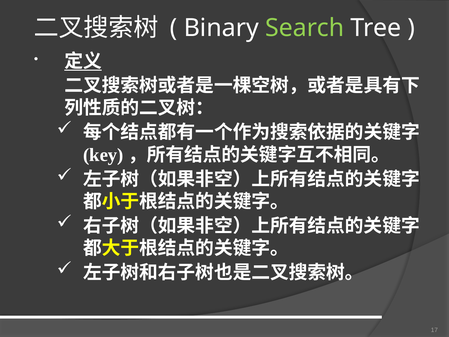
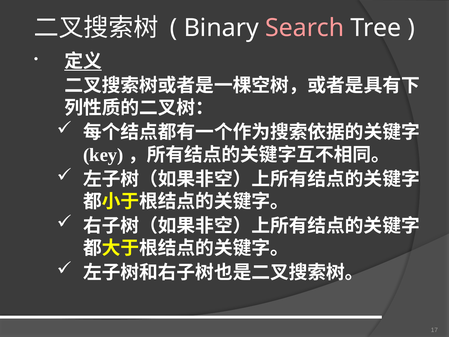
Search colour: light green -> pink
